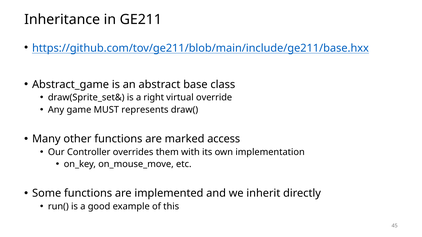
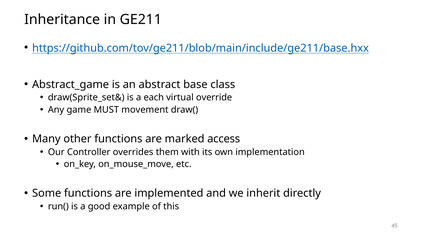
right: right -> each
represents: represents -> movement
